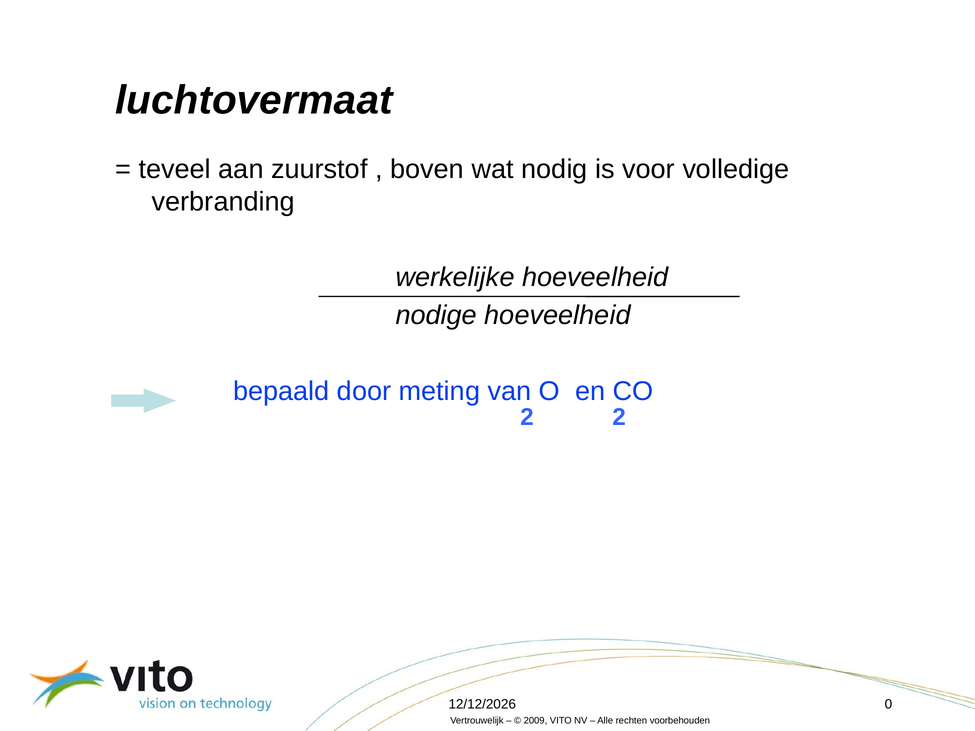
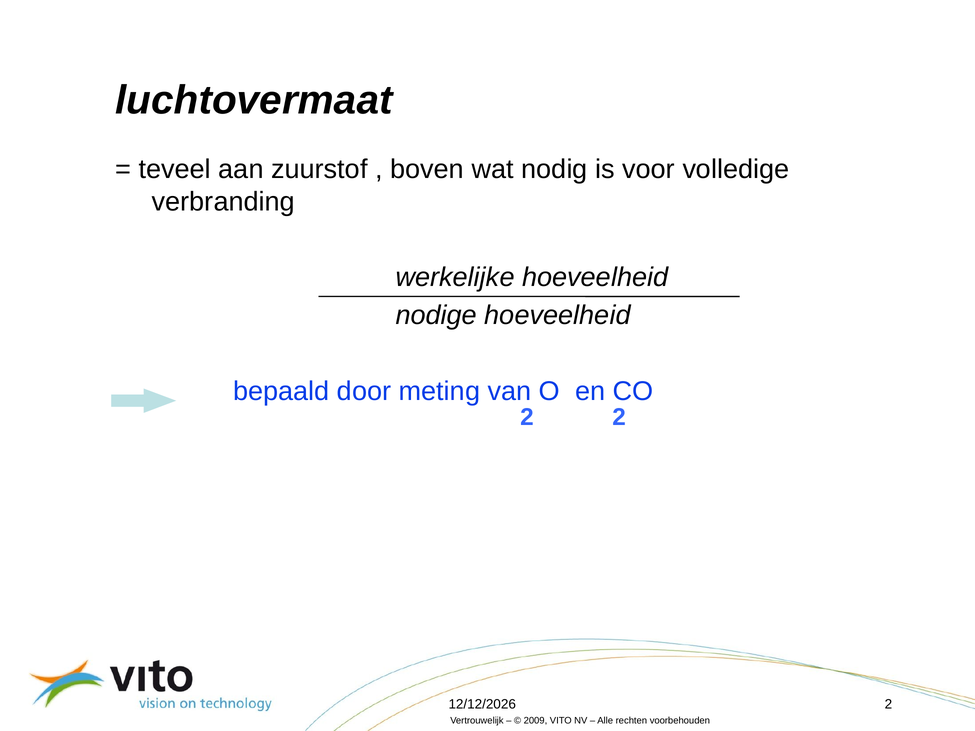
0 at (888, 705): 0 -> 2
